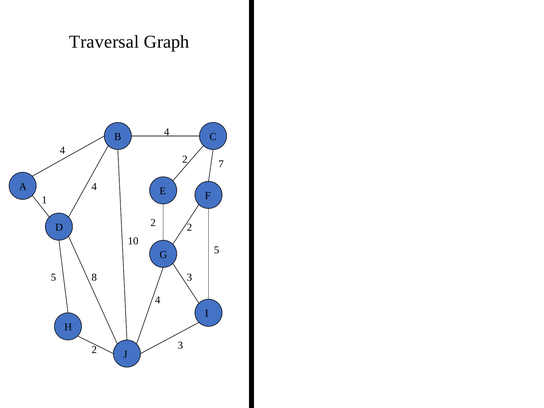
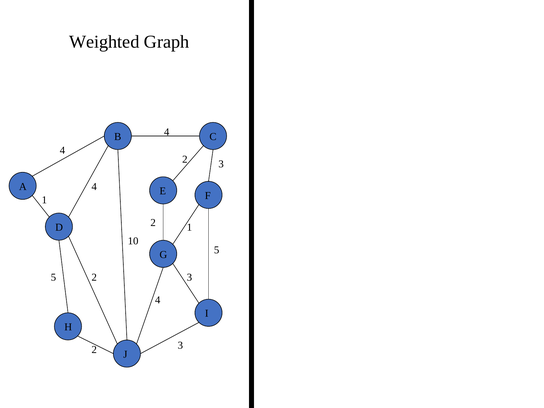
Traversal: Traversal -> Weighted
2 7: 7 -> 3
2 at (189, 227): 2 -> 1
5 8: 8 -> 2
